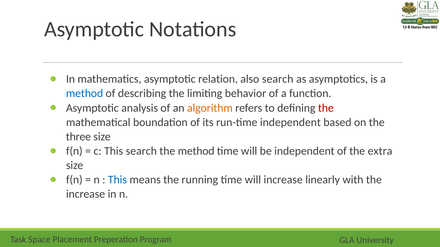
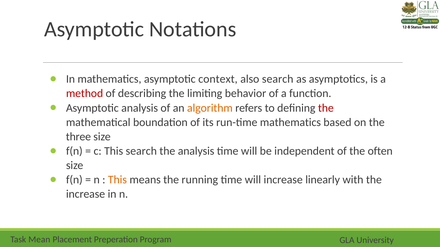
relation: relation -> context
method at (85, 94) colour: blue -> red
run-time independent: independent -> mathematics
the method: method -> analysis
extra: extra -> often
This at (117, 180) colour: blue -> orange
Space: Space -> Mean
